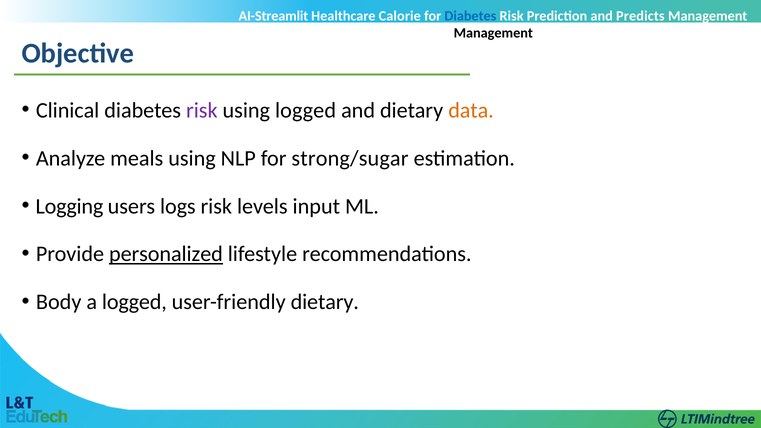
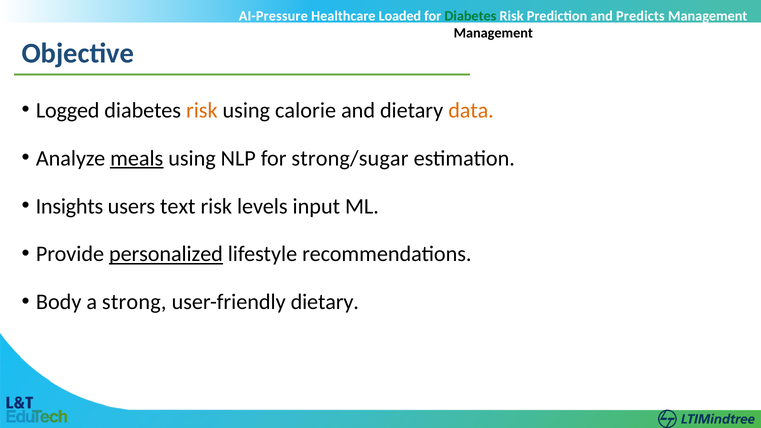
AI-Streamlit: AI-Streamlit -> AI-Pressure
Calorie: Calorie -> Loaded
Diabetes at (470, 16) colour: blue -> green
Clinical: Clinical -> Logged
risk at (202, 110) colour: purple -> orange
using logged: logged -> calorie
meals underline: none -> present
Logging: Logging -> Insights
logs: logs -> text
a logged: logged -> strong
